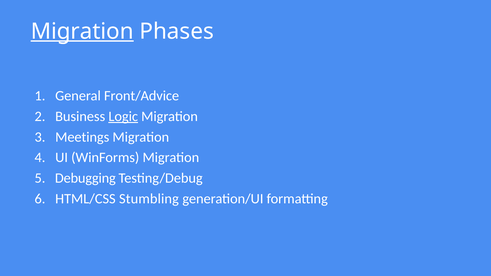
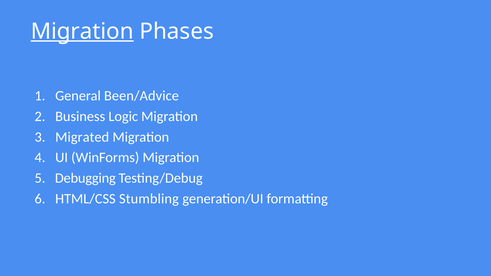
Front/Advice: Front/Advice -> Been/Advice
Logic underline: present -> none
Meetings: Meetings -> Migrated
